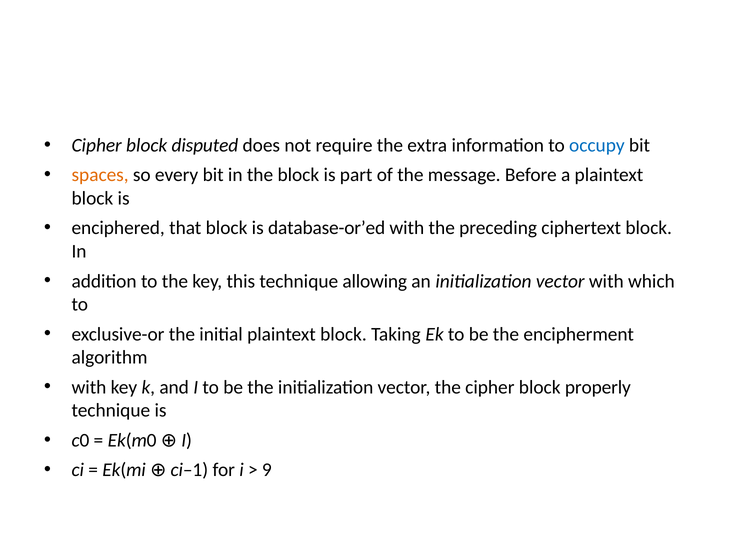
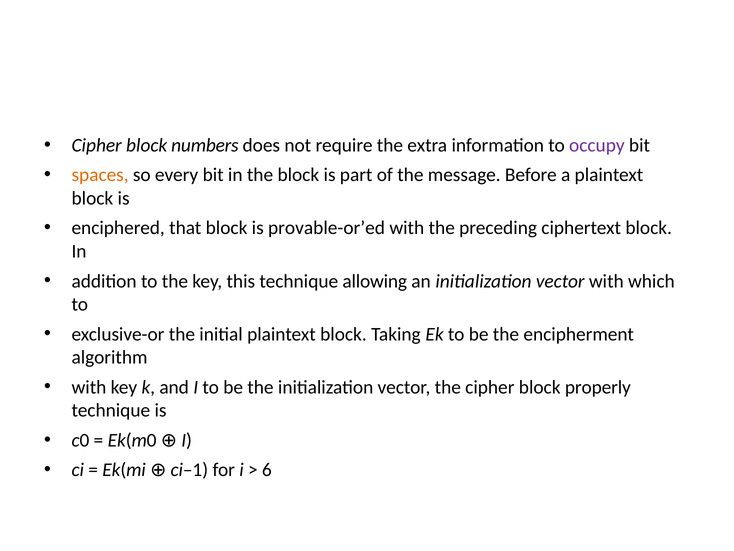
disputed: disputed -> numbers
occupy colour: blue -> purple
database-or’ed: database-or’ed -> provable-or’ed
9: 9 -> 6
